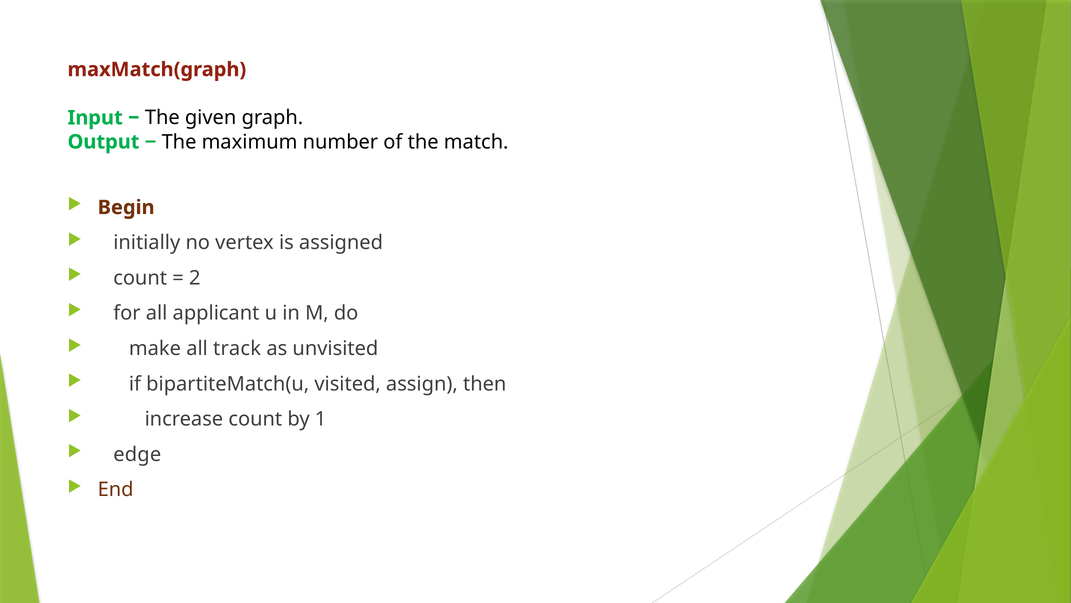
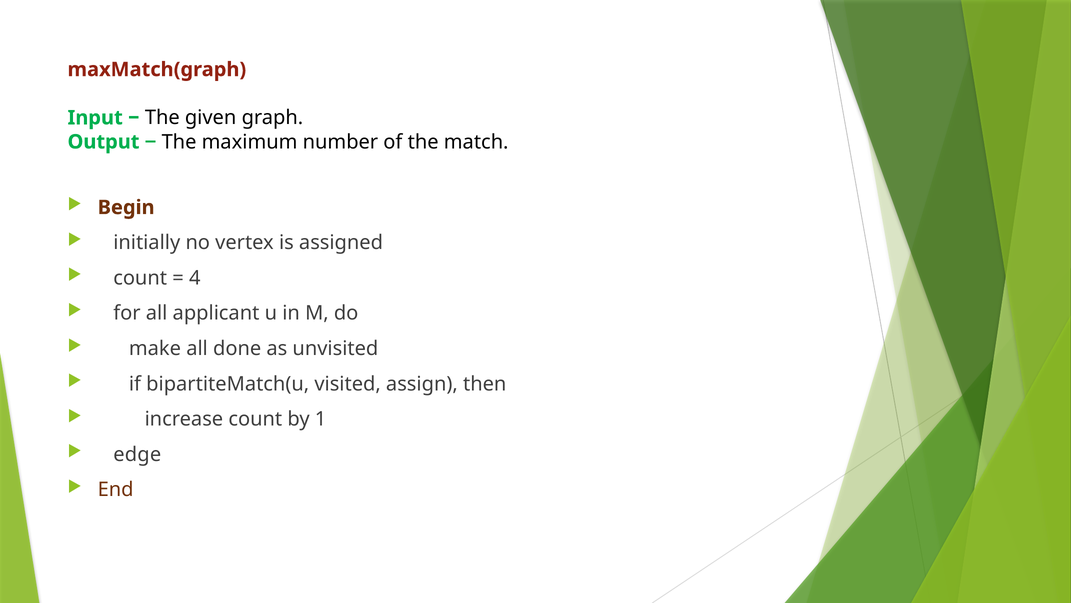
2: 2 -> 4
track: track -> done
